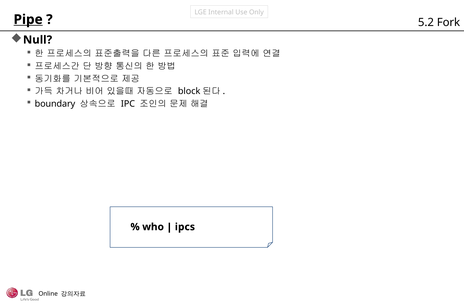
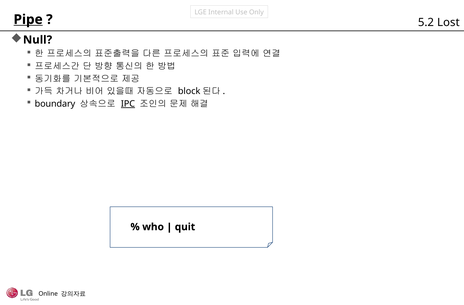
Fork: Fork -> Lost
IPC underline: none -> present
ipcs: ipcs -> quit
